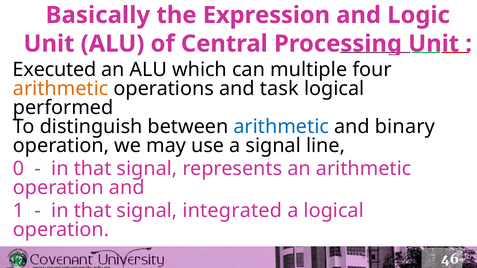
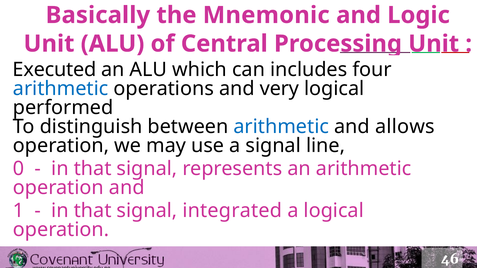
Expression: Expression -> Mnemonic
multiple: multiple -> includes
arithmetic at (61, 89) colour: orange -> blue
task: task -> very
binary: binary -> allows
